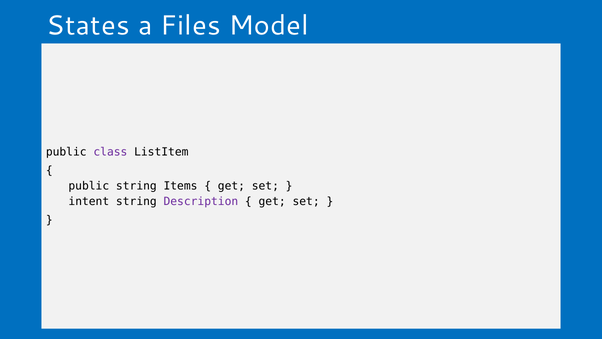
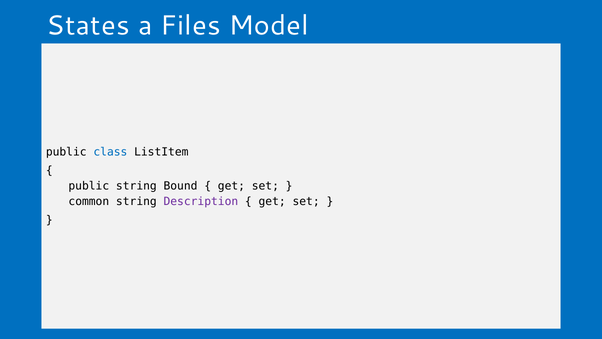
class colour: purple -> blue
Items: Items -> Bound
intent: intent -> common
